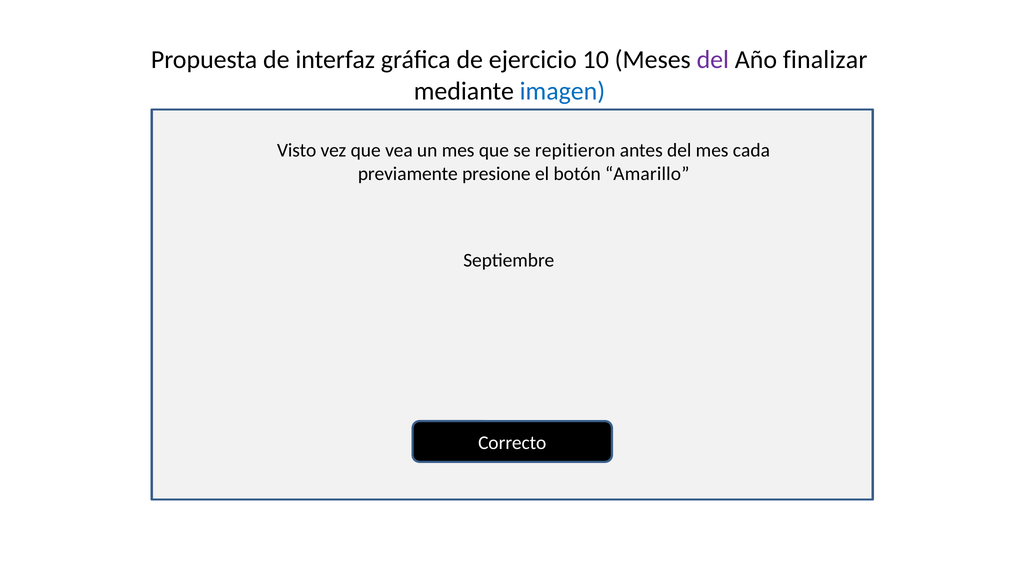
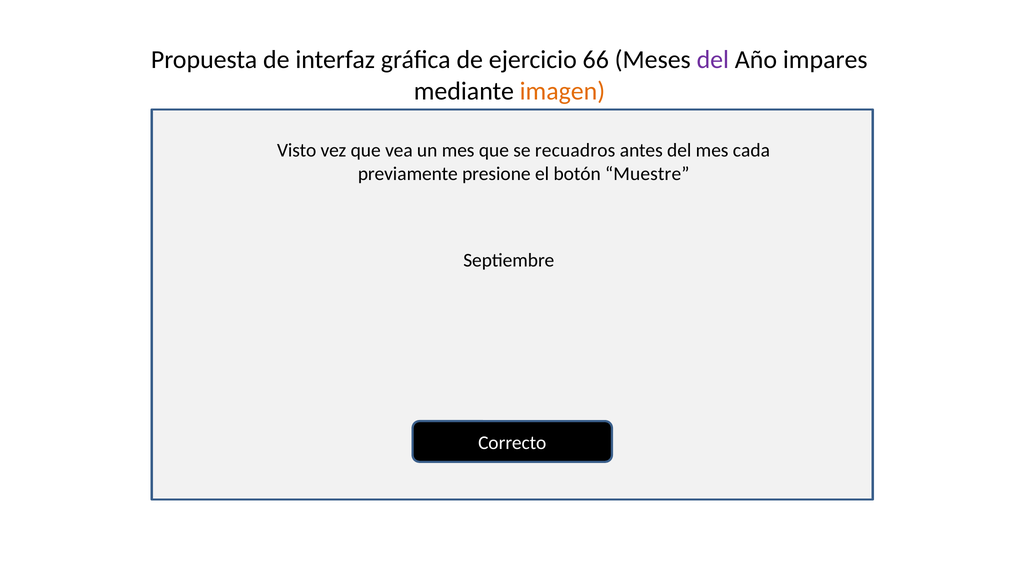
10: 10 -> 66
finalizar: finalizar -> impares
imagen colour: blue -> orange
repitieron: repitieron -> recuadros
Amarillo: Amarillo -> Muestre
